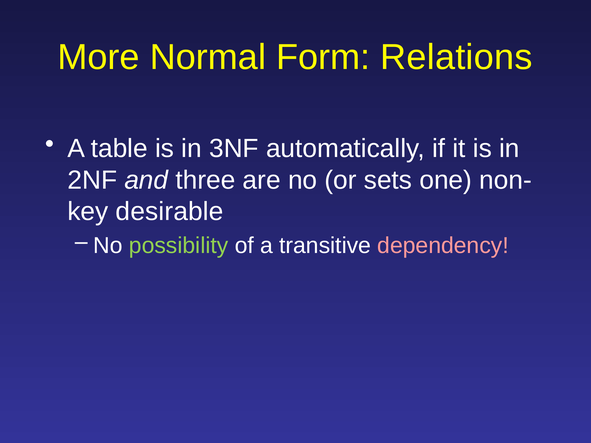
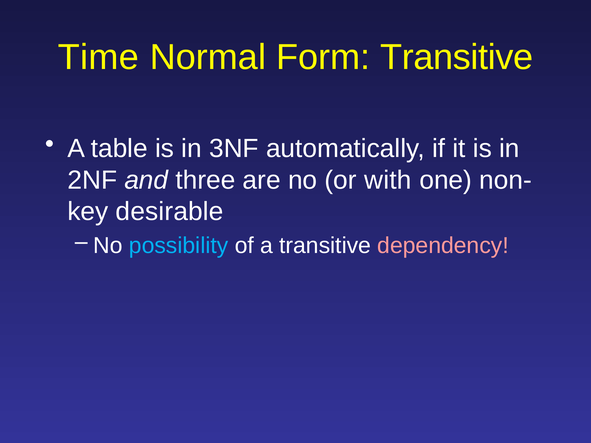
More: More -> Time
Form Relations: Relations -> Transitive
sets: sets -> with
possibility colour: light green -> light blue
